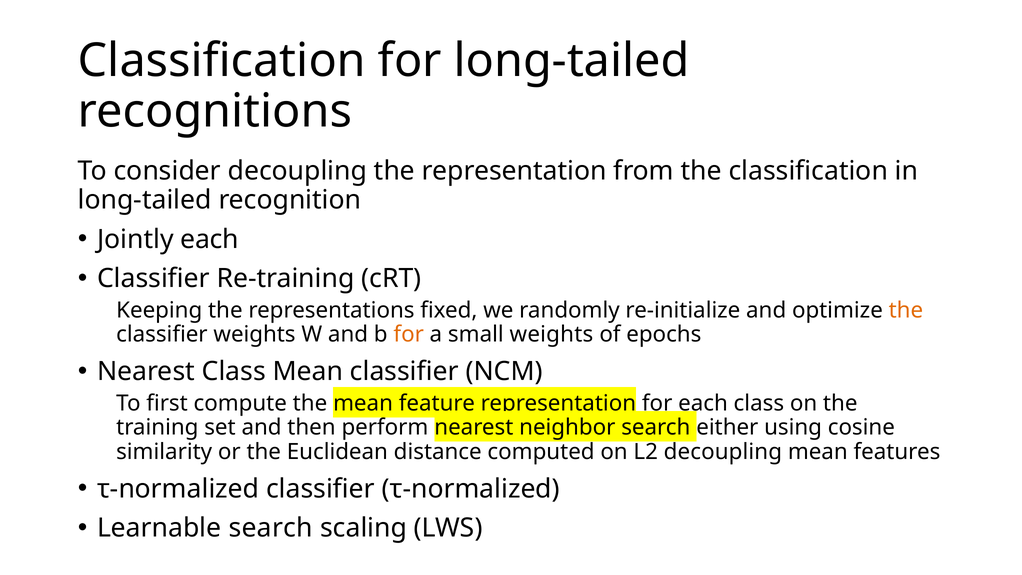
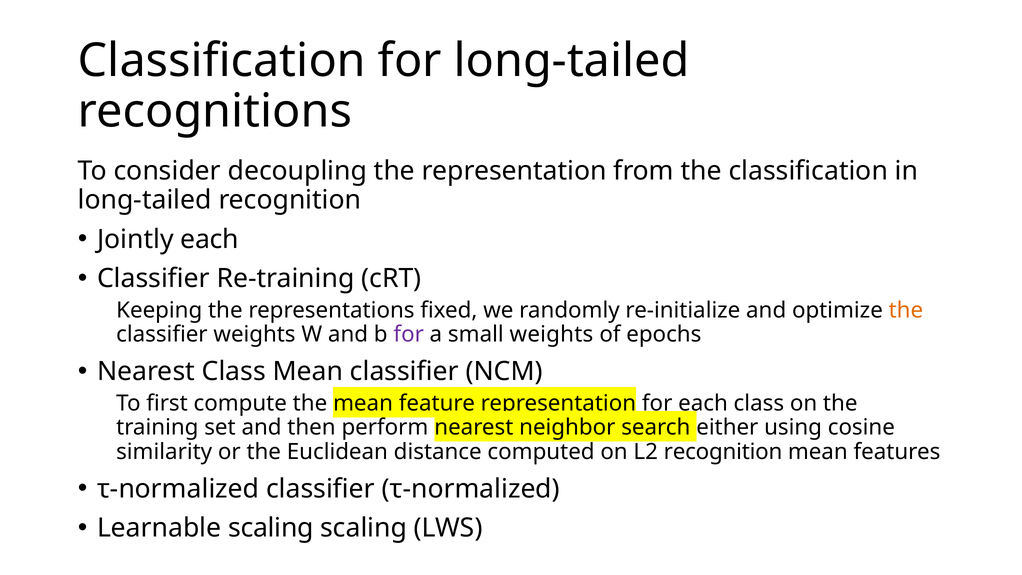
for at (409, 334) colour: orange -> purple
L2 decoupling: decoupling -> recognition
Learnable search: search -> scaling
